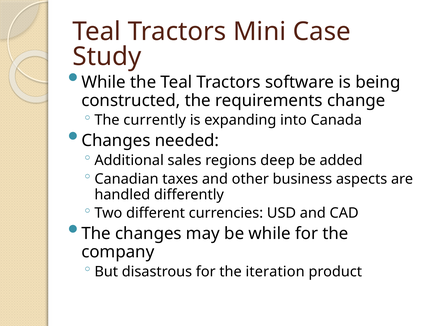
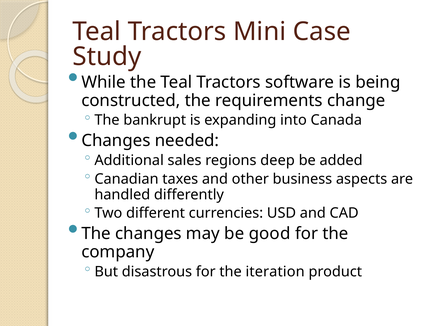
currently: currently -> bankrupt
be while: while -> good
